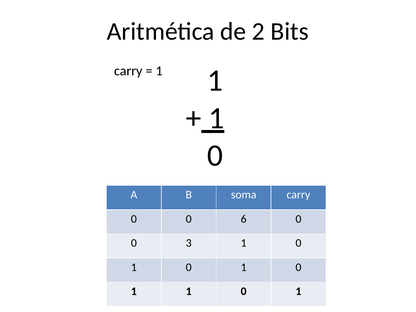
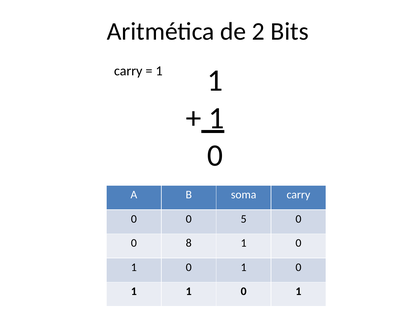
6: 6 -> 5
3: 3 -> 8
